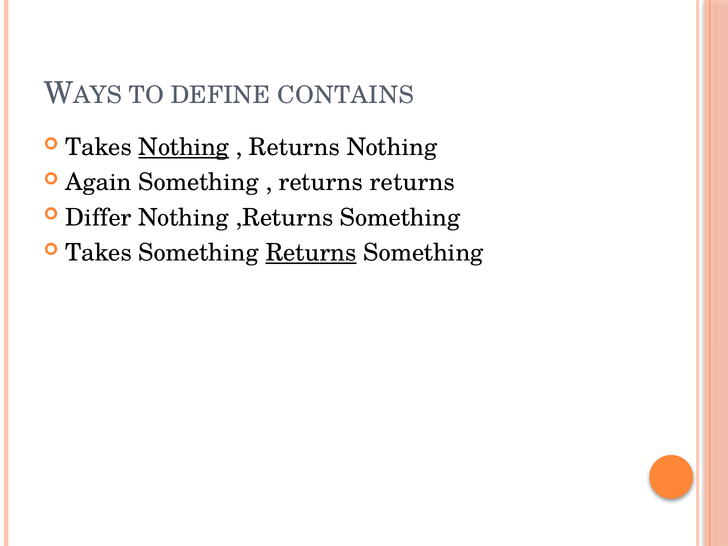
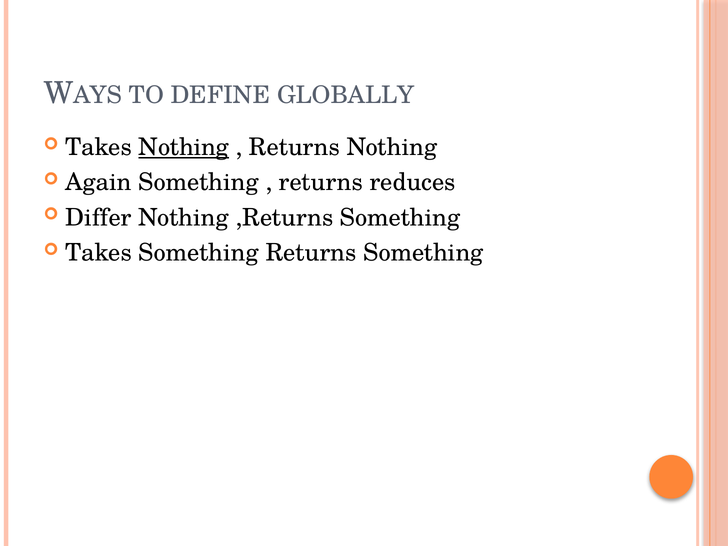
CONTAINS: CONTAINS -> GLOBALLY
returns returns: returns -> reduces
Returns at (311, 253) underline: present -> none
